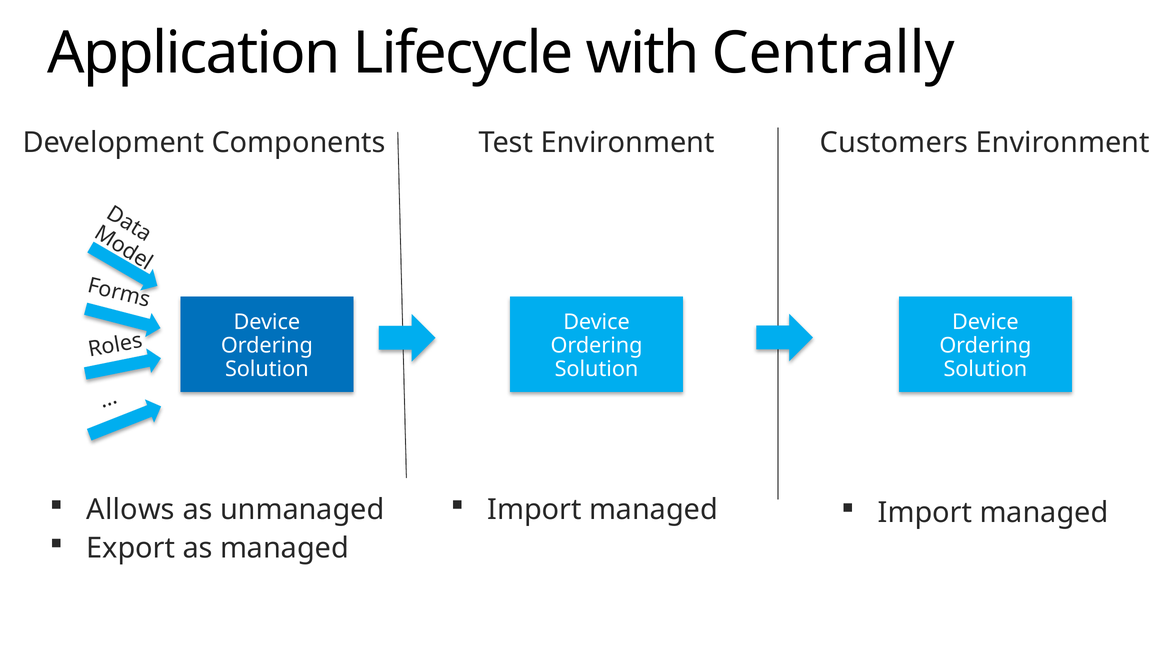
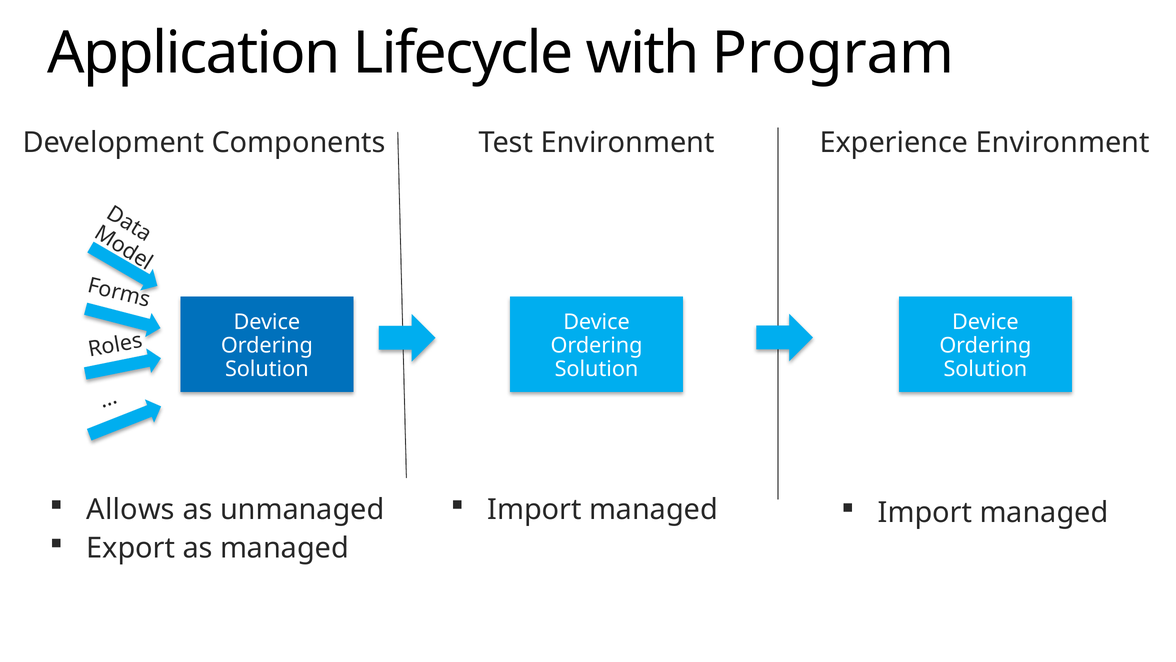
Centrally: Centrally -> Program
Customers: Customers -> Experience
